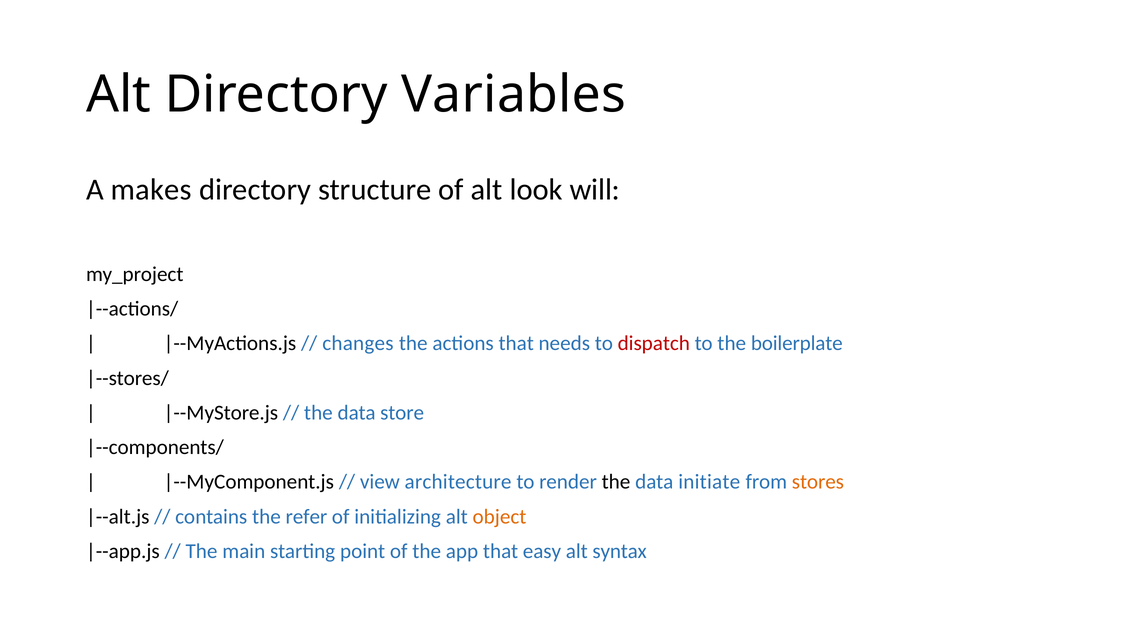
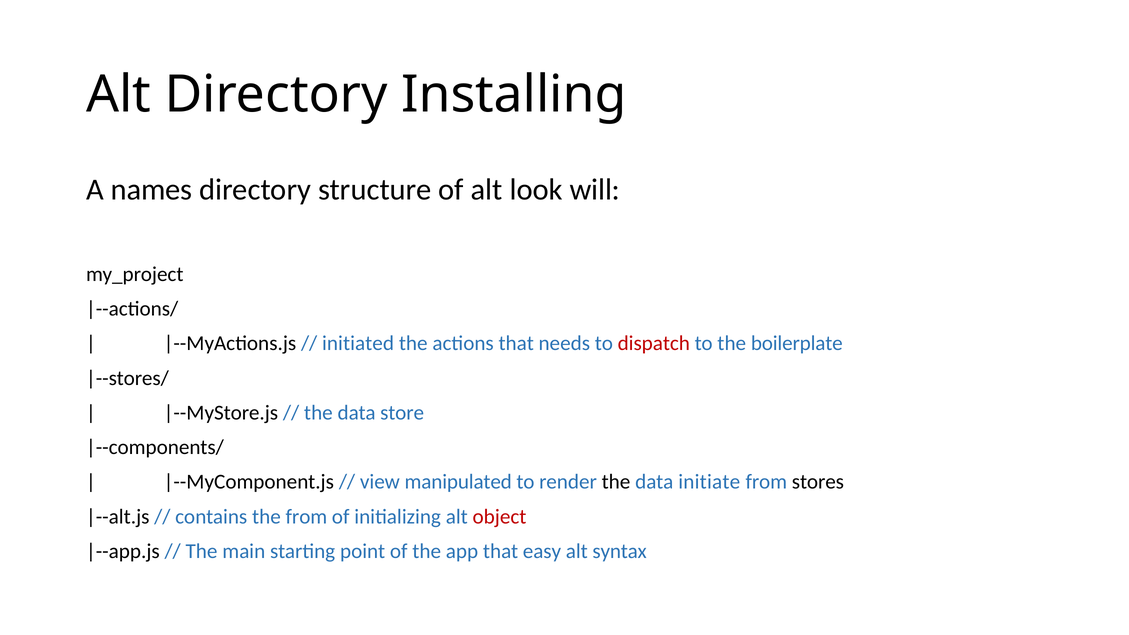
Variables: Variables -> Installing
makes: makes -> names
changes: changes -> initiated
architecture: architecture -> manipulated
stores colour: orange -> black
the refer: refer -> from
object colour: orange -> red
